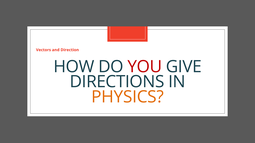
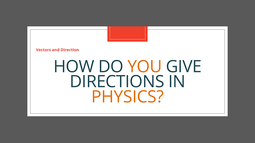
YOU colour: red -> orange
